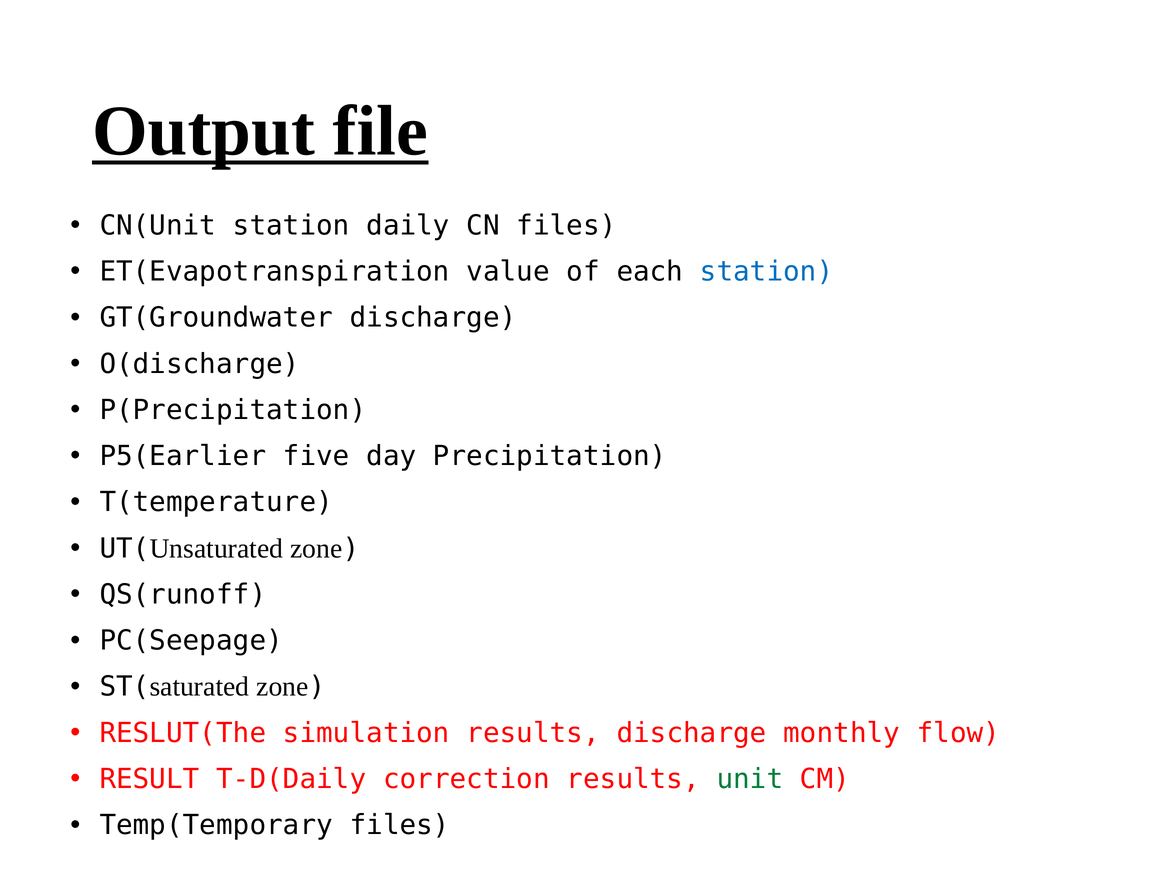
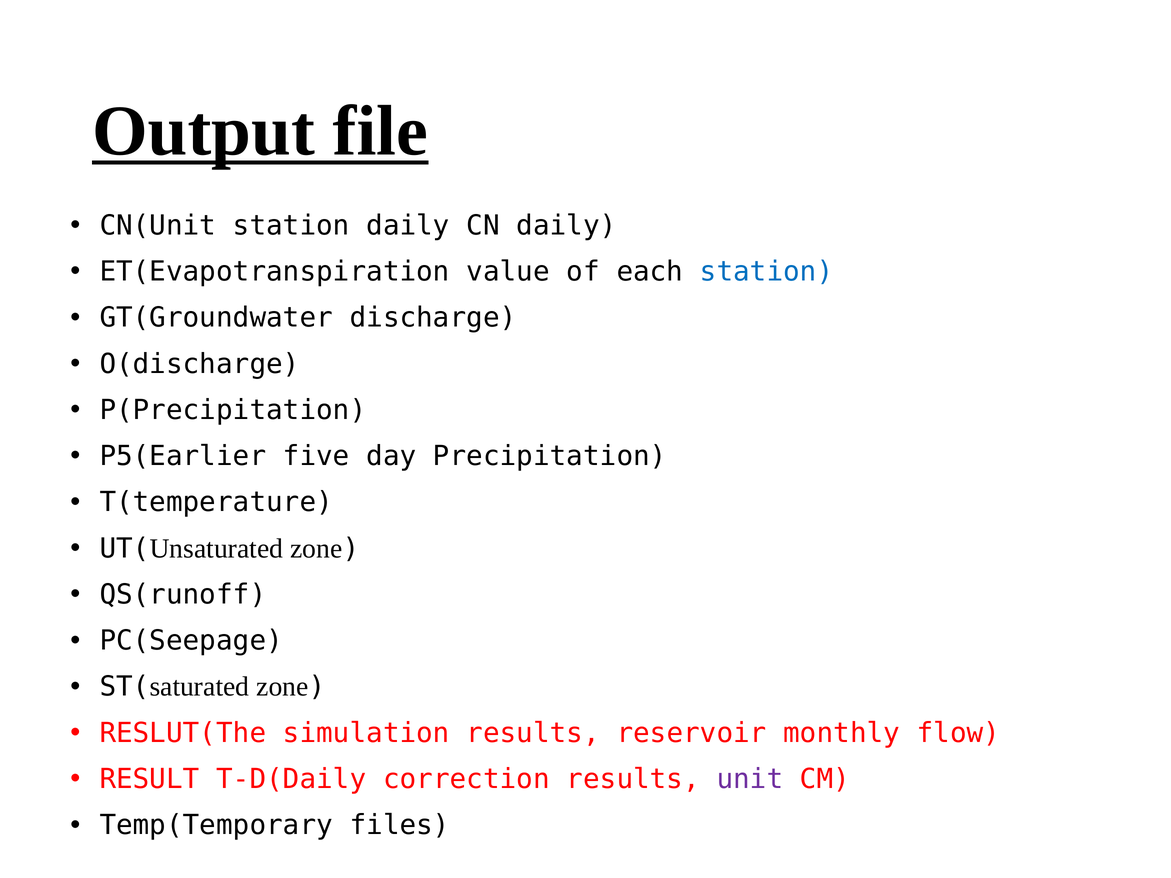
CN files: files -> daily
results discharge: discharge -> reservoir
unit colour: green -> purple
